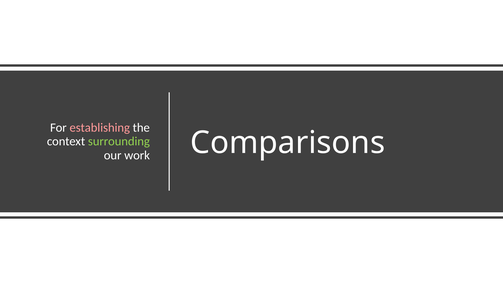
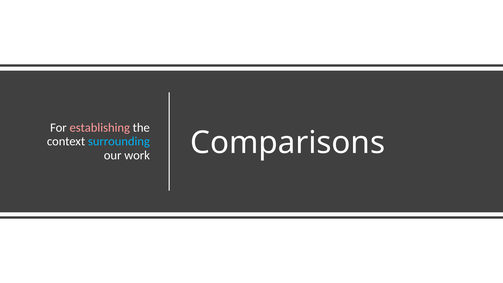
surrounding colour: light green -> light blue
